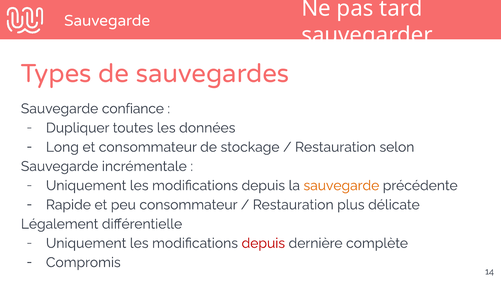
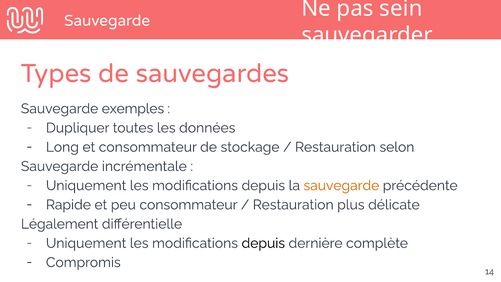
tard: tard -> sein
confiance: confiance -> exemples
depuis at (263, 243) colour: red -> black
